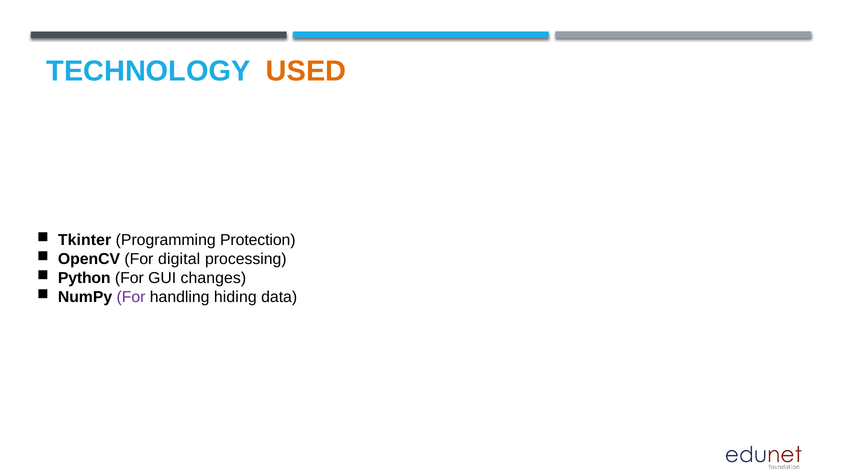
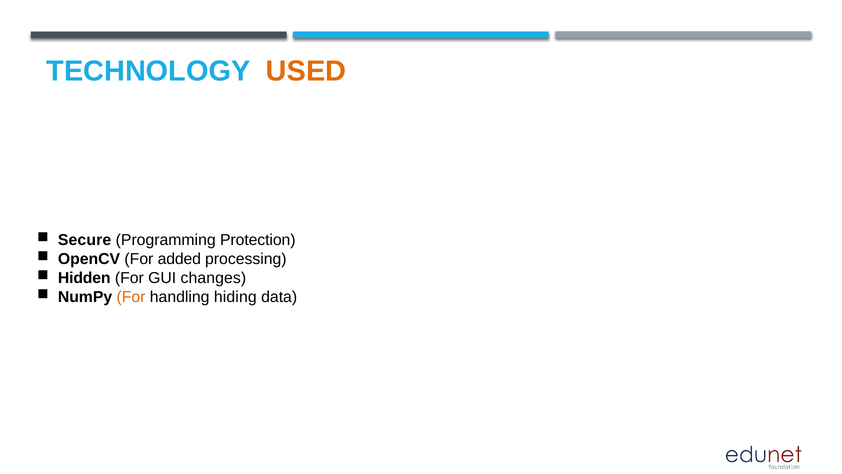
Tkinter: Tkinter -> Secure
digital: digital -> added
Python: Python -> Hidden
For at (131, 297) colour: purple -> orange
